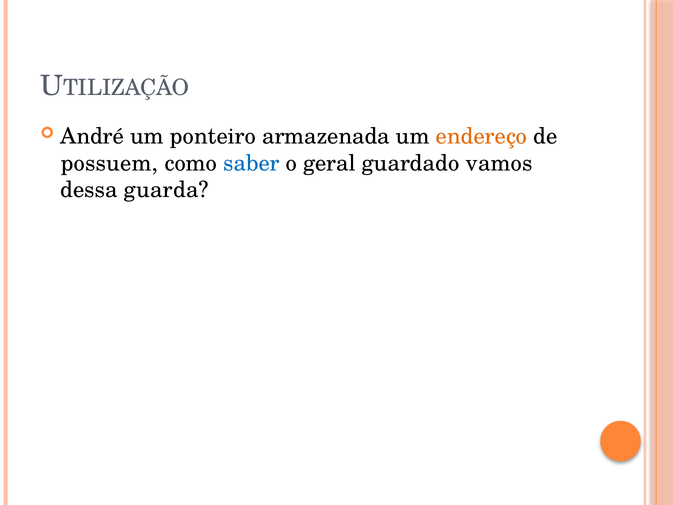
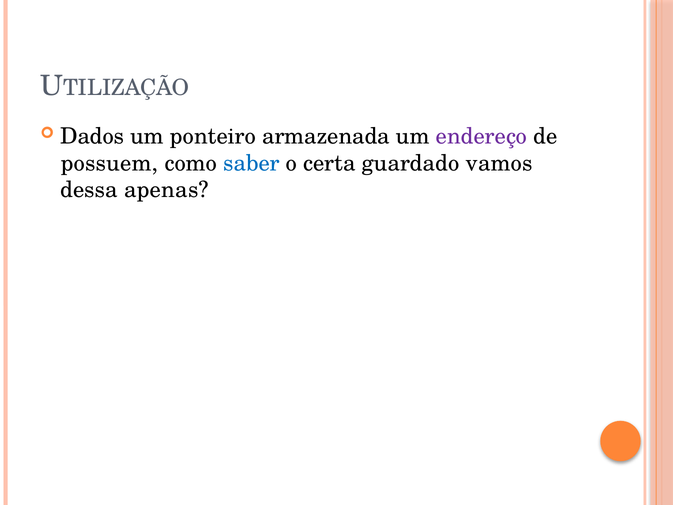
André: André -> Dados
endereço colour: orange -> purple
geral: geral -> certa
guarda: guarda -> apenas
